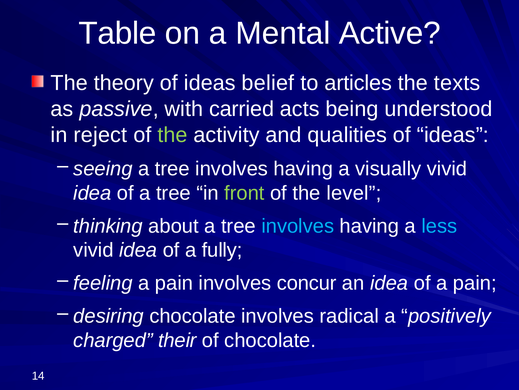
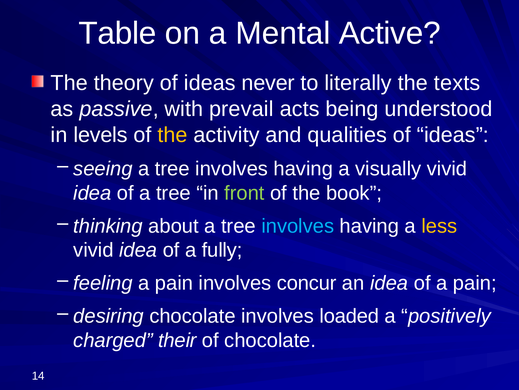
belief: belief -> never
articles: articles -> literally
carried: carried -> prevail
reject: reject -> levels
the at (172, 135) colour: light green -> yellow
level: level -> book
less colour: light blue -> yellow
radical: radical -> loaded
